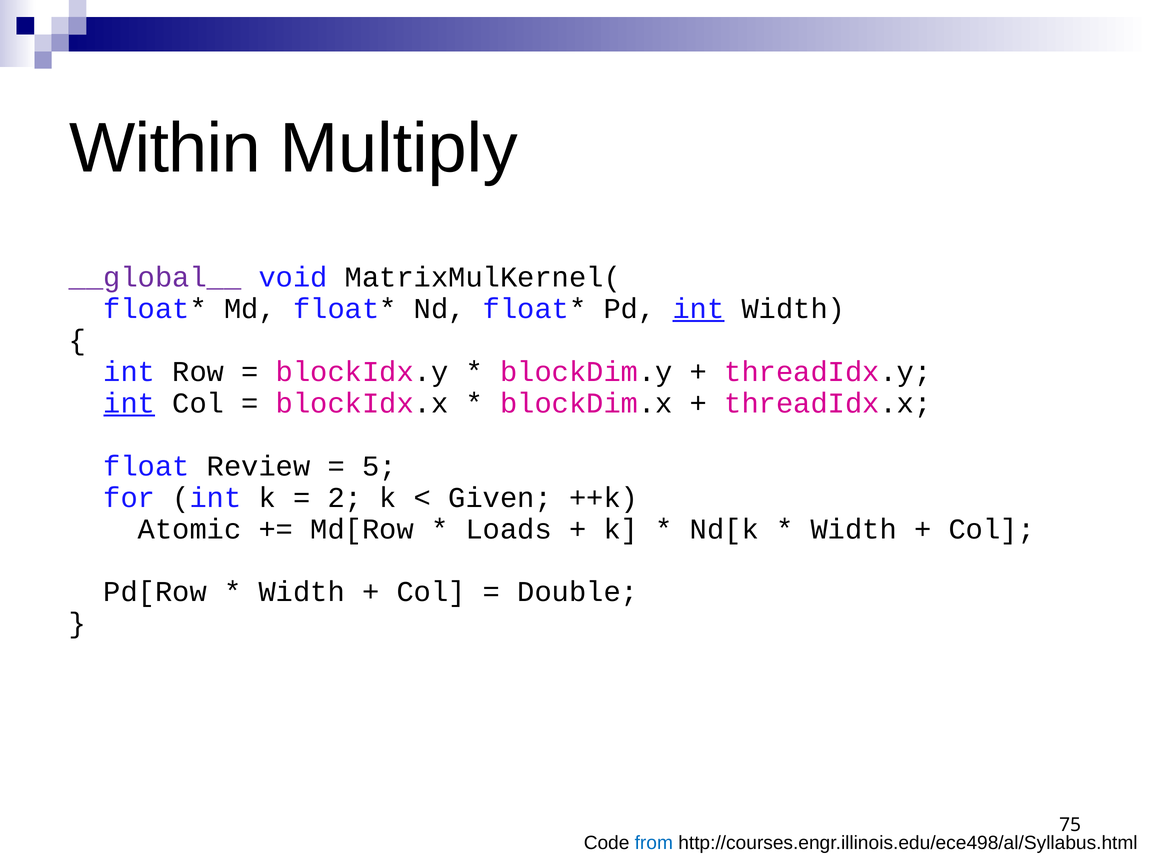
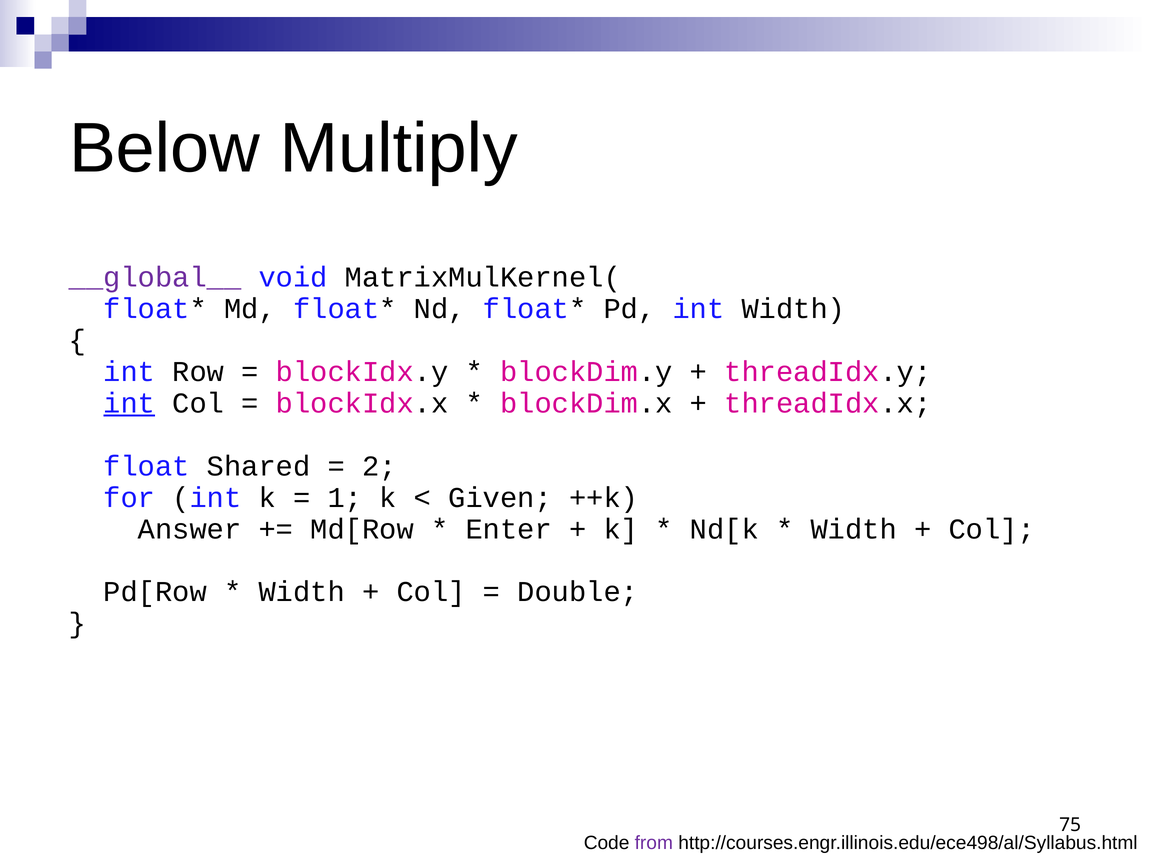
Within: Within -> Below
int at (698, 308) underline: present -> none
Review: Review -> Shared
5: 5 -> 2
2: 2 -> 1
Atomic: Atomic -> Answer
Loads: Loads -> Enter
from colour: blue -> purple
